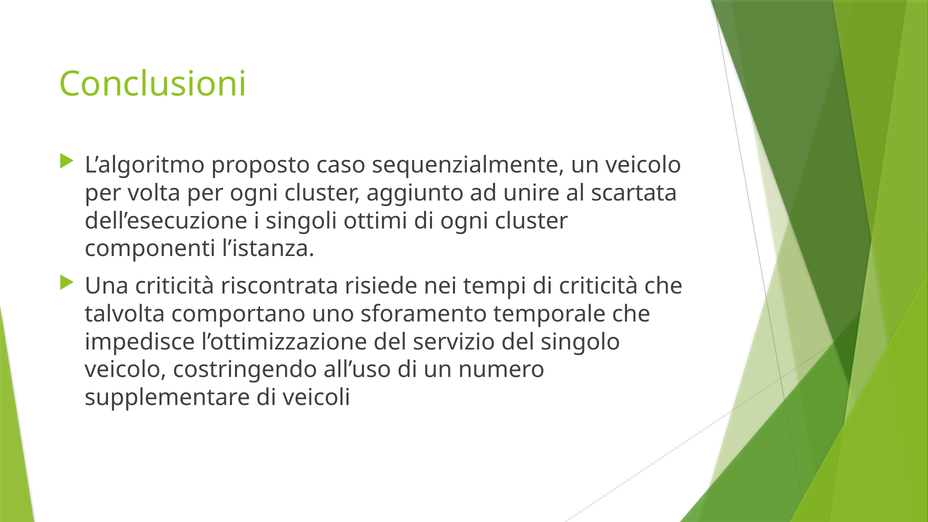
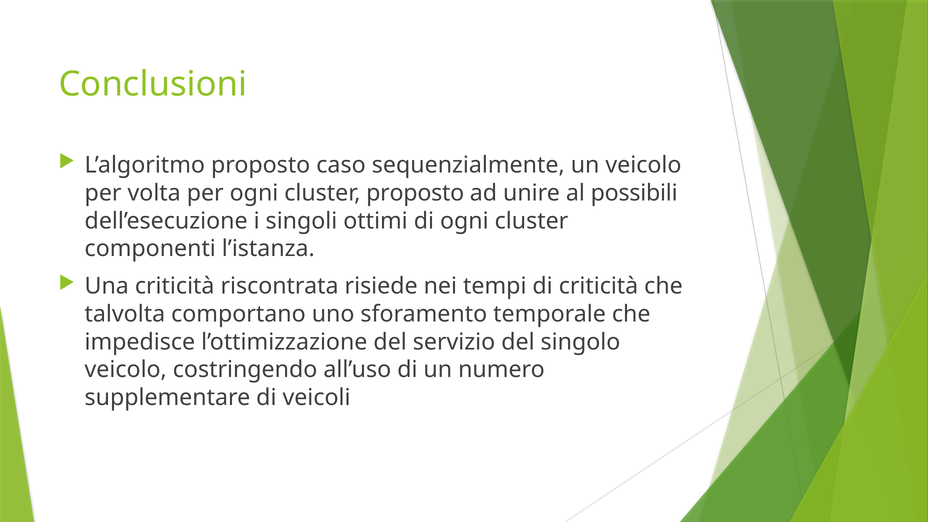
cluster aggiunto: aggiunto -> proposto
scartata: scartata -> possibili
